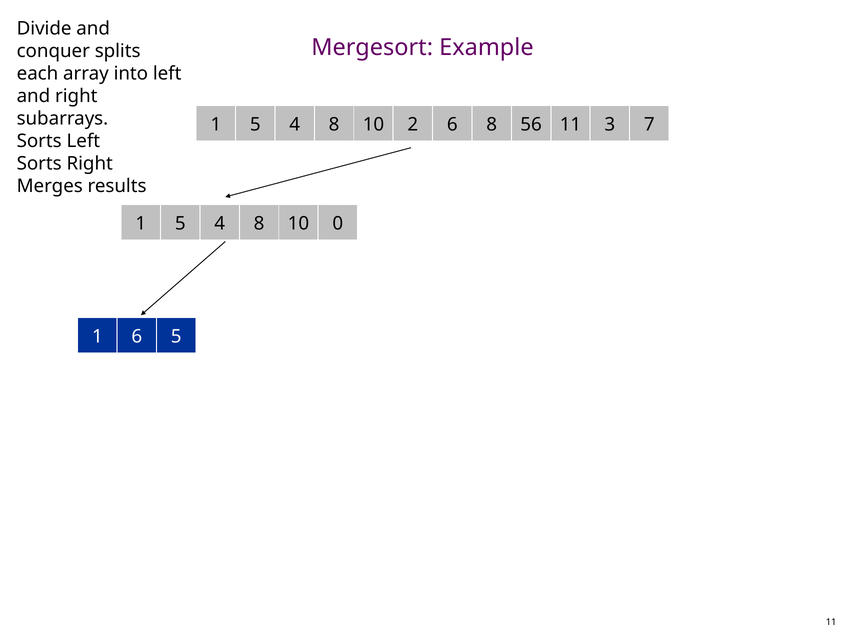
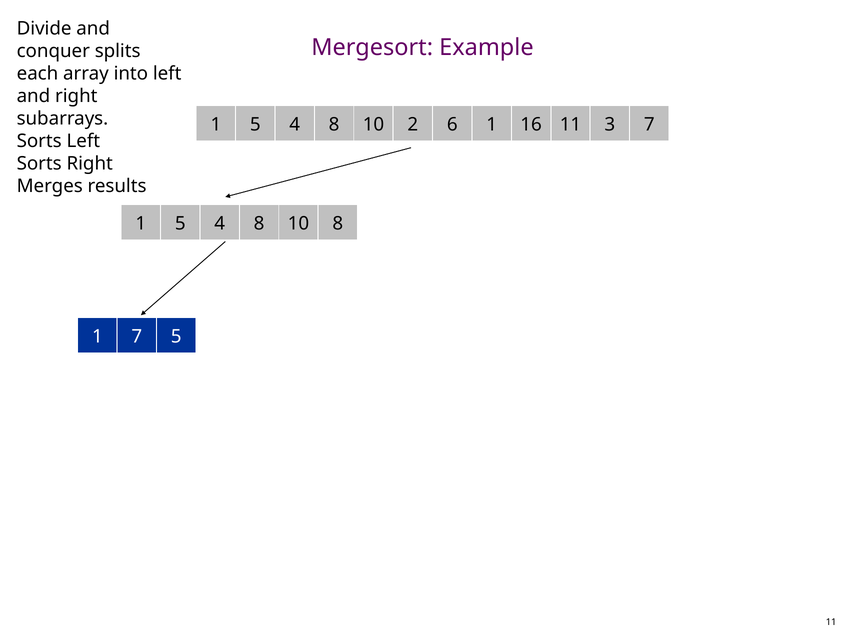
6 8: 8 -> 1
56: 56 -> 16
10 0: 0 -> 8
1 6: 6 -> 7
